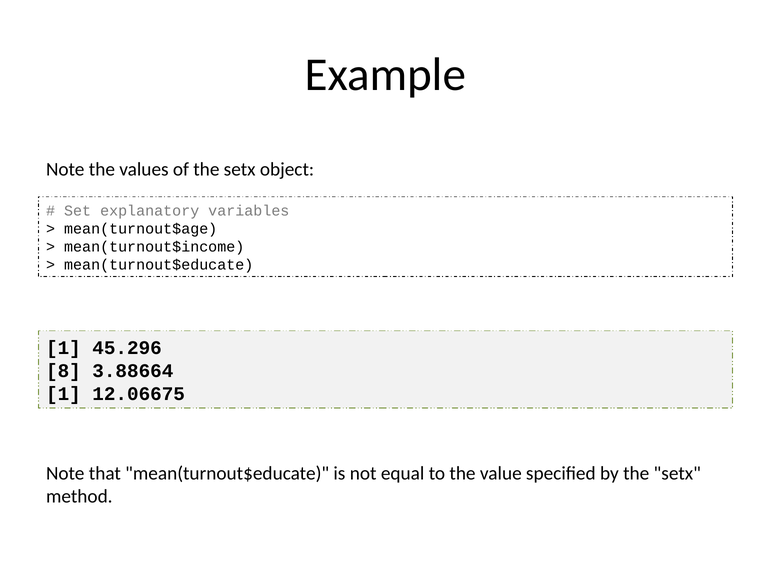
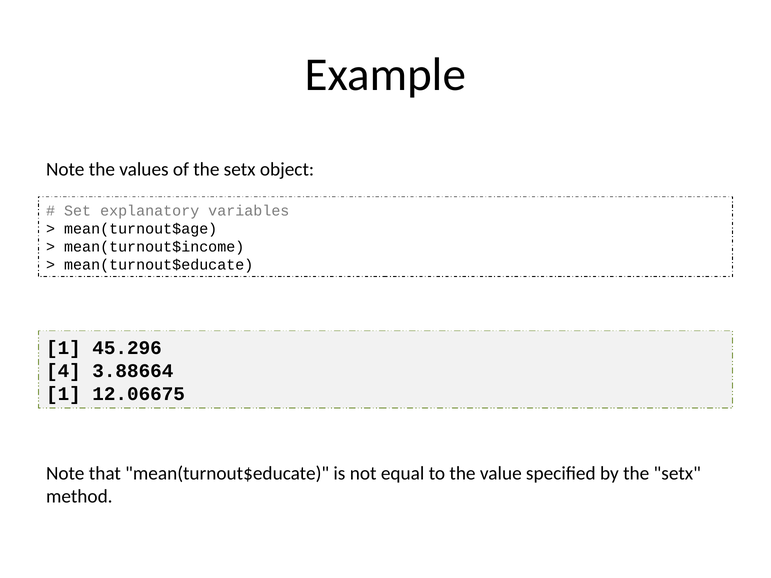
8: 8 -> 4
